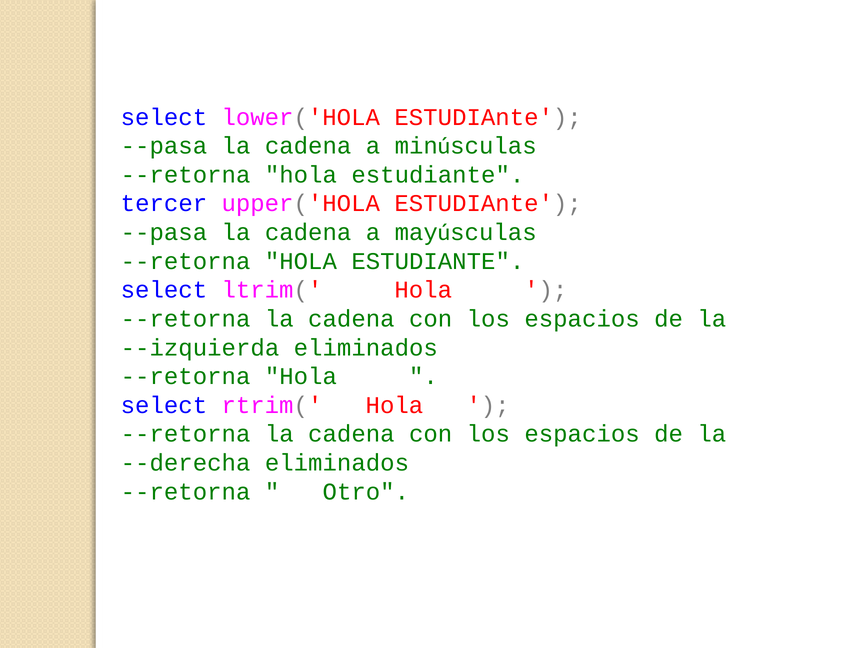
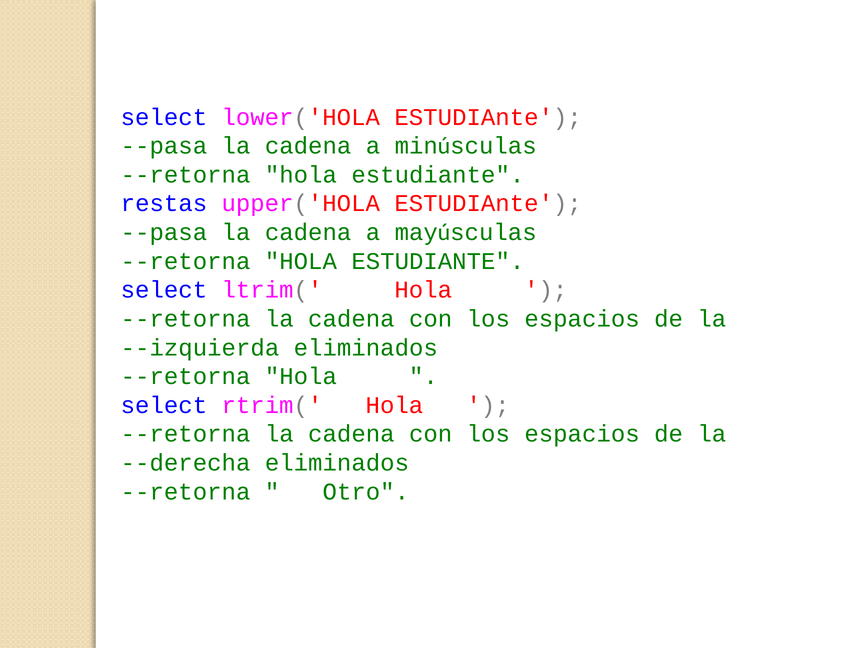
tercer: tercer -> restas
